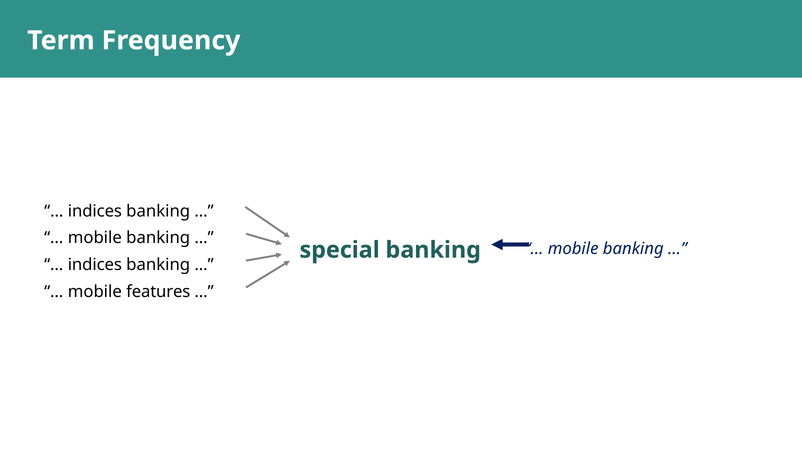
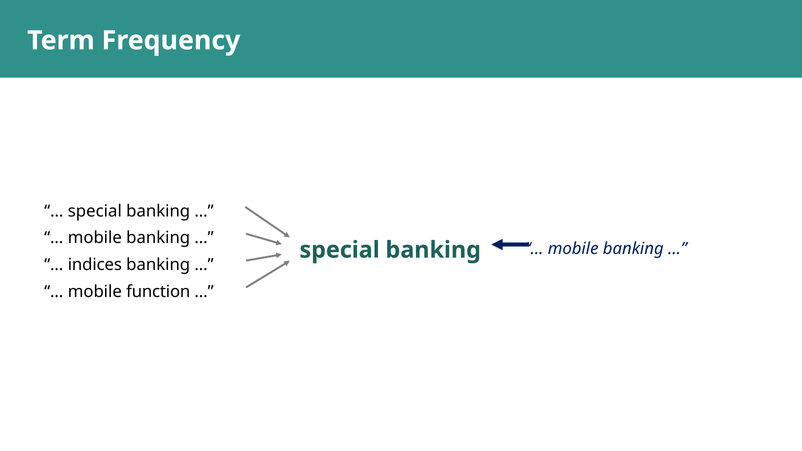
indices at (95, 211): indices -> special
features: features -> function
